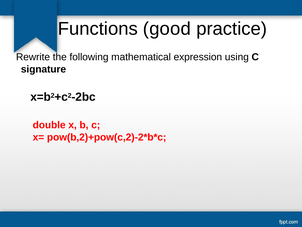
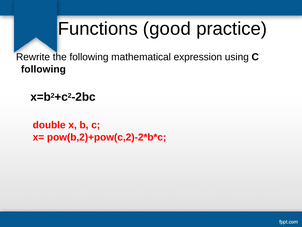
signature at (43, 69): signature -> following
